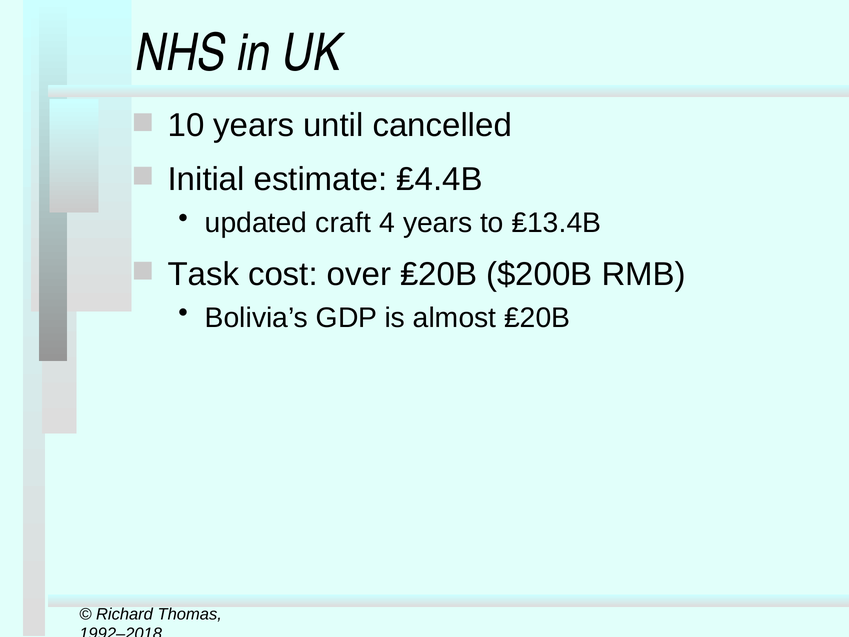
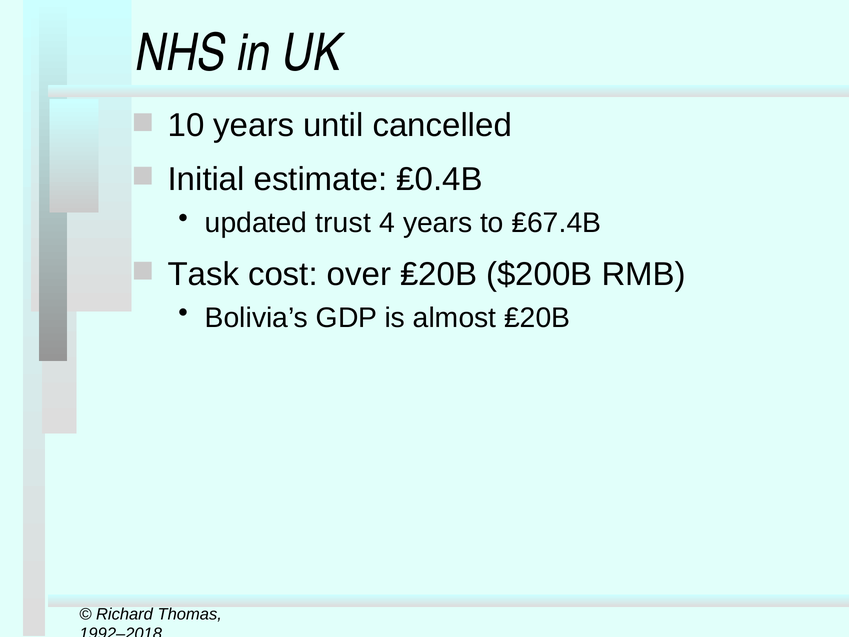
₤4.4B: ₤4.4B -> ₤0.4B
craft: craft -> trust
₤13.4B: ₤13.4B -> ₤67.4B
